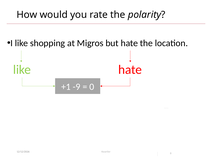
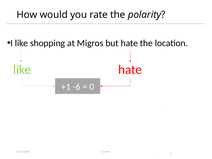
-9: -9 -> -6
